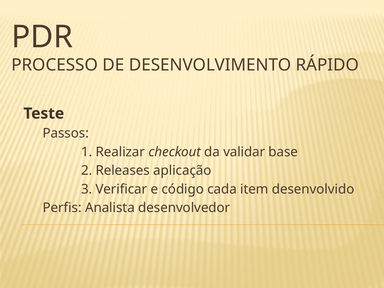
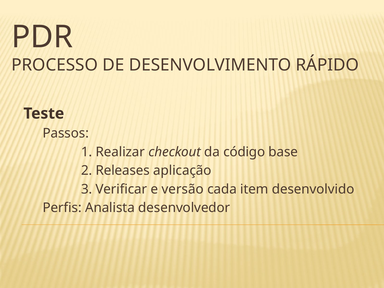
validar: validar -> código
código: código -> versão
